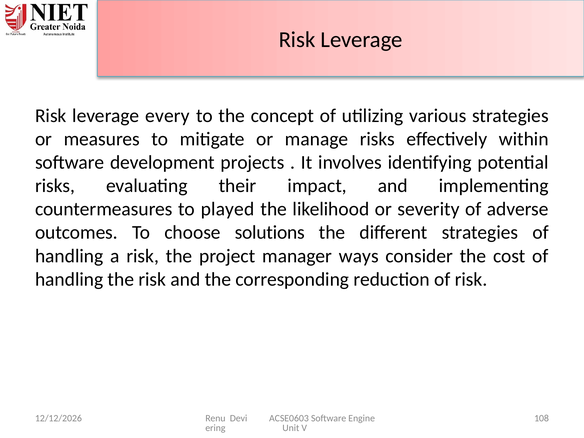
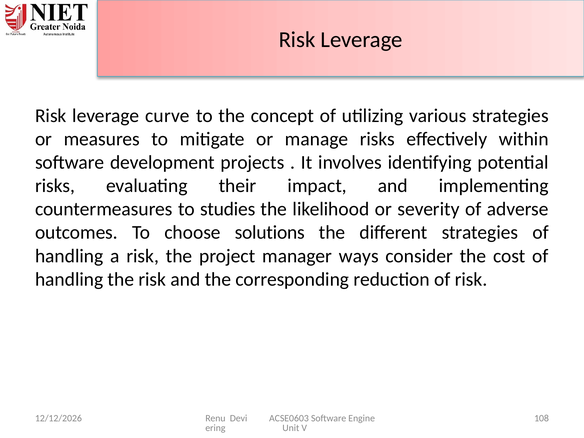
every: every -> curve
played: played -> studies
